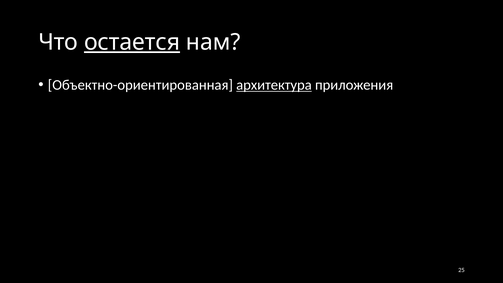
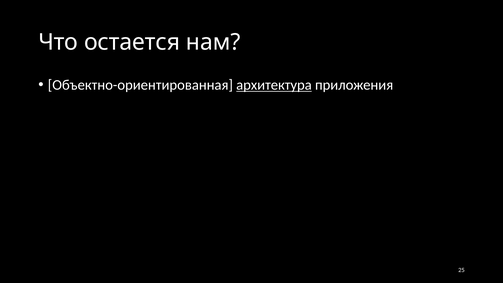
остается underline: present -> none
